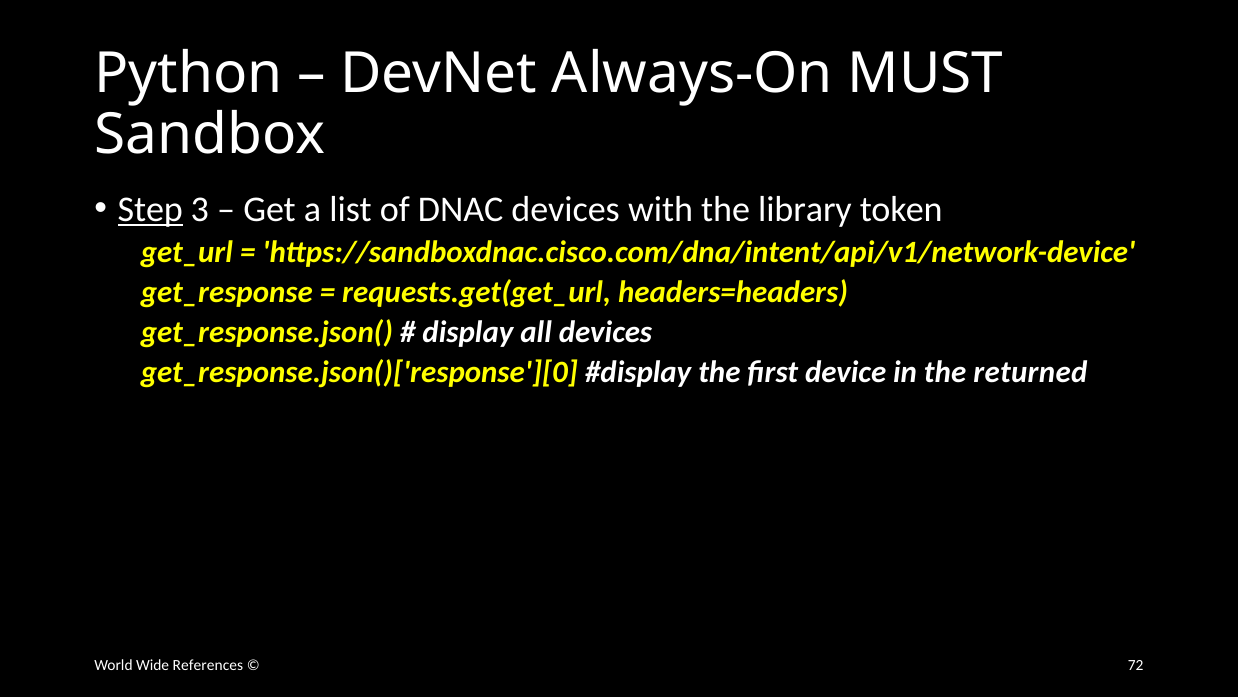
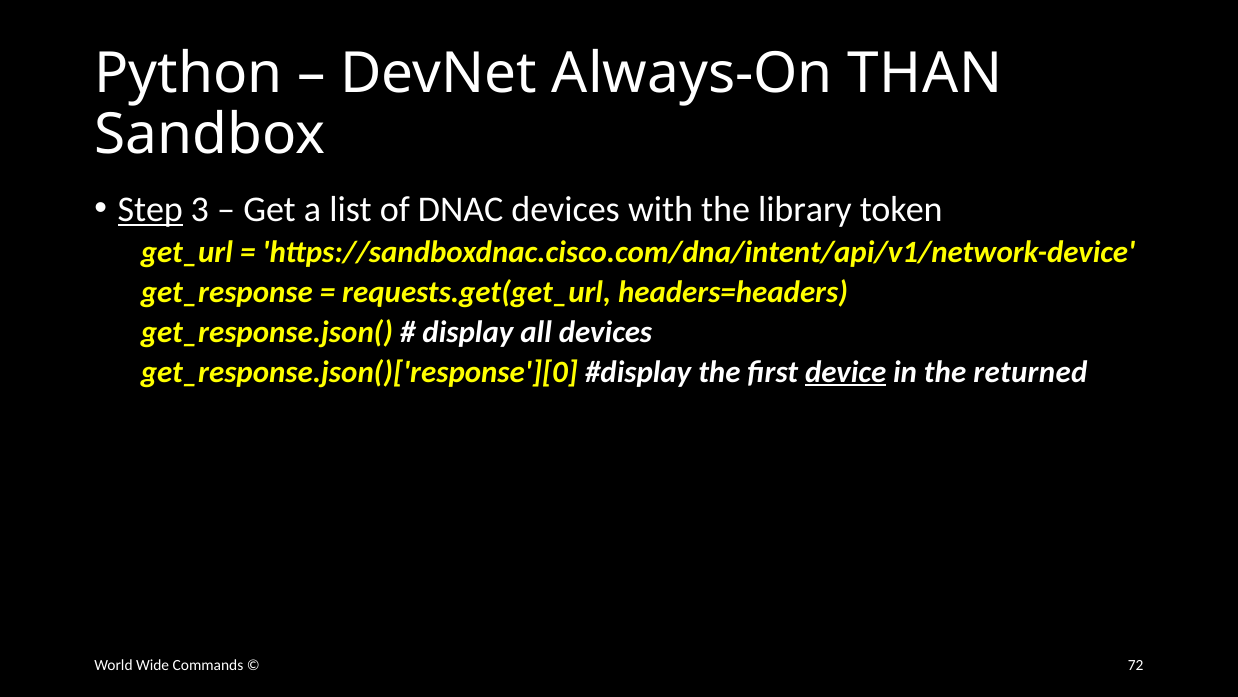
MUST: MUST -> THAN
device underline: none -> present
References: References -> Commands
